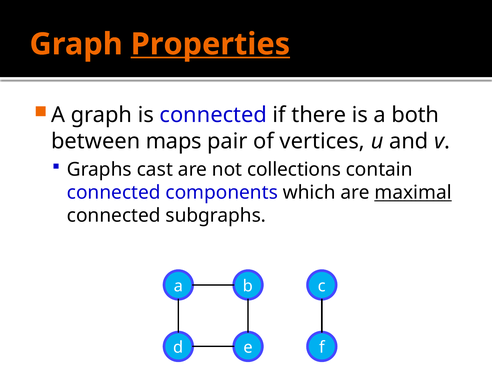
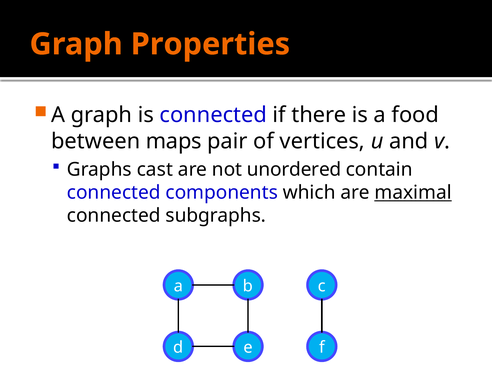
Properties underline: present -> none
both: both -> food
collections: collections -> unordered
